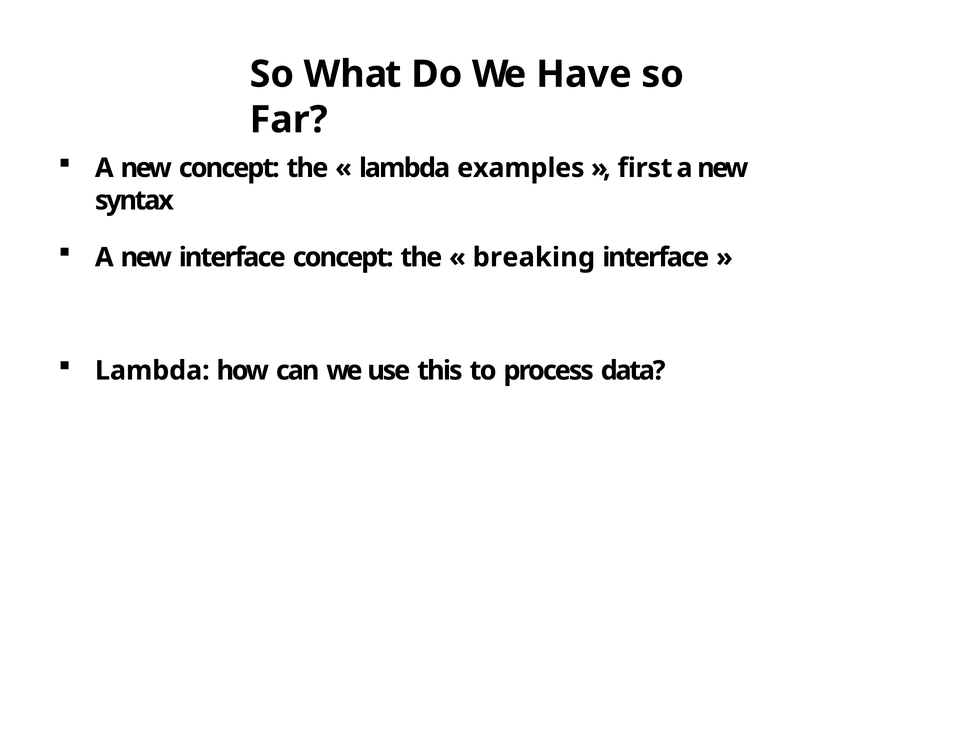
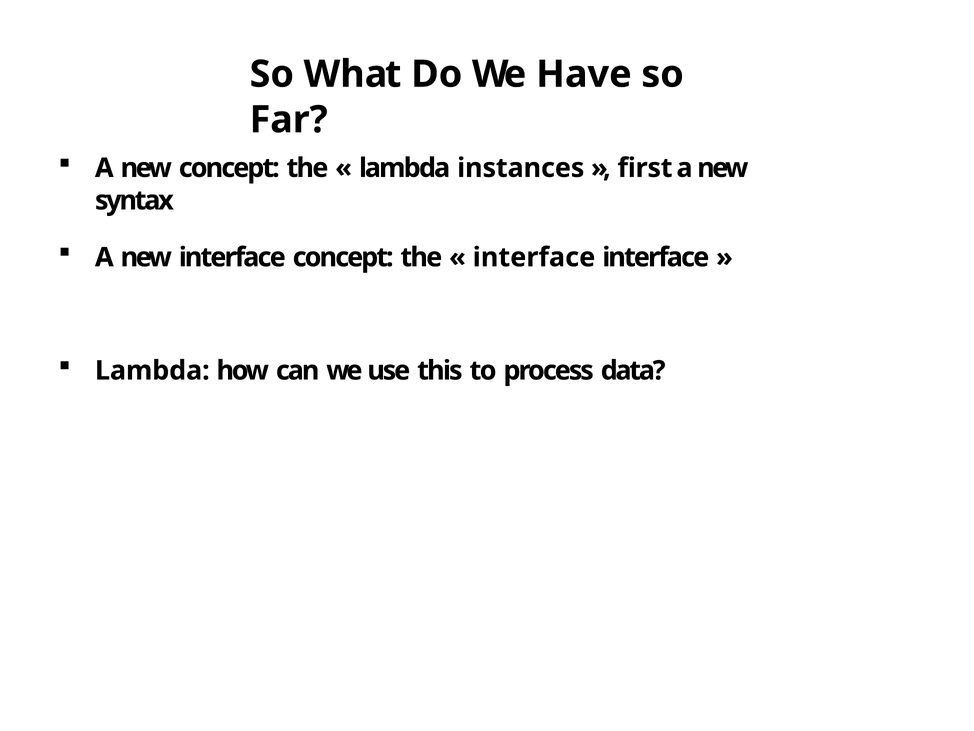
examples: examples -> instances
breaking at (534, 257): breaking -> interface
